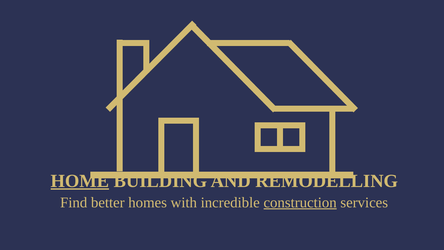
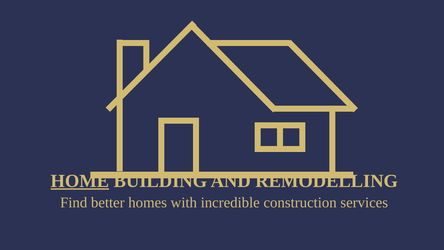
construction underline: present -> none
